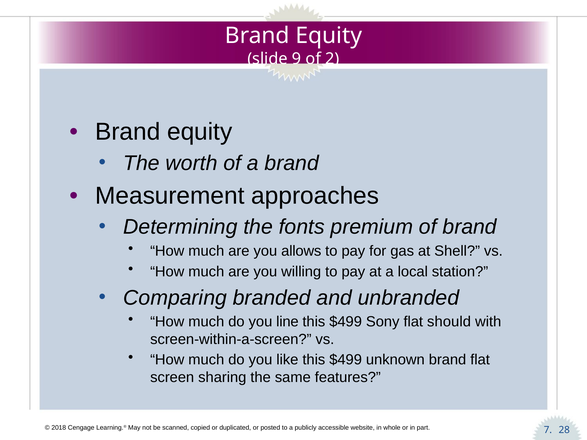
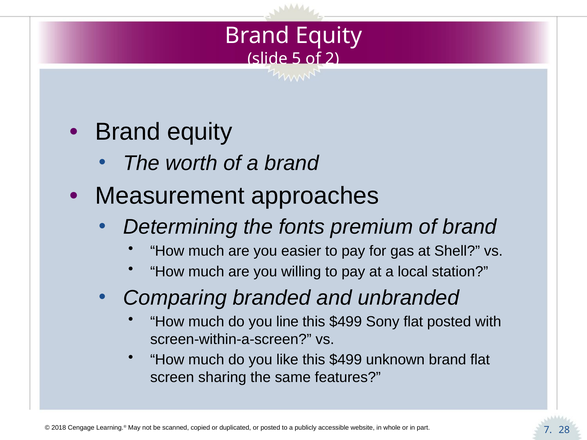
9: 9 -> 5
allows: allows -> easier
flat should: should -> posted
